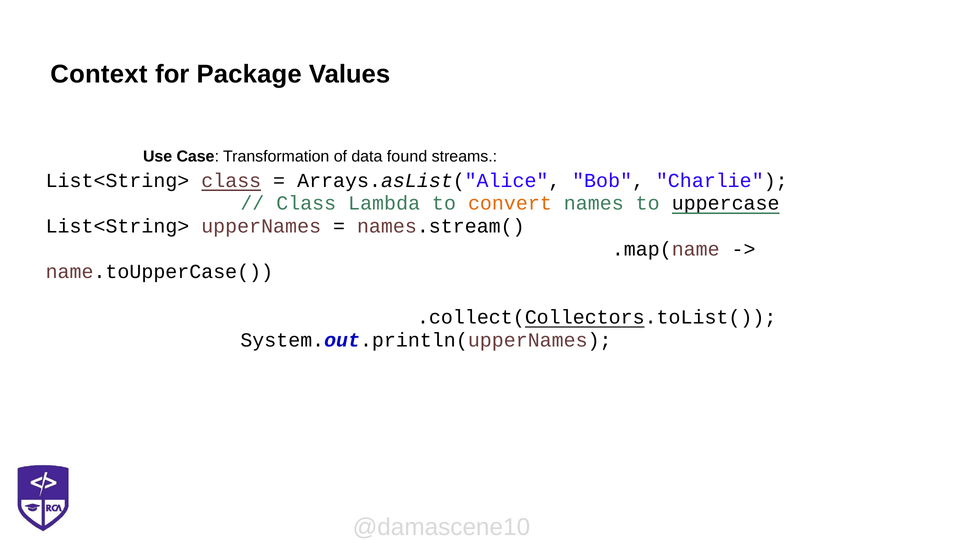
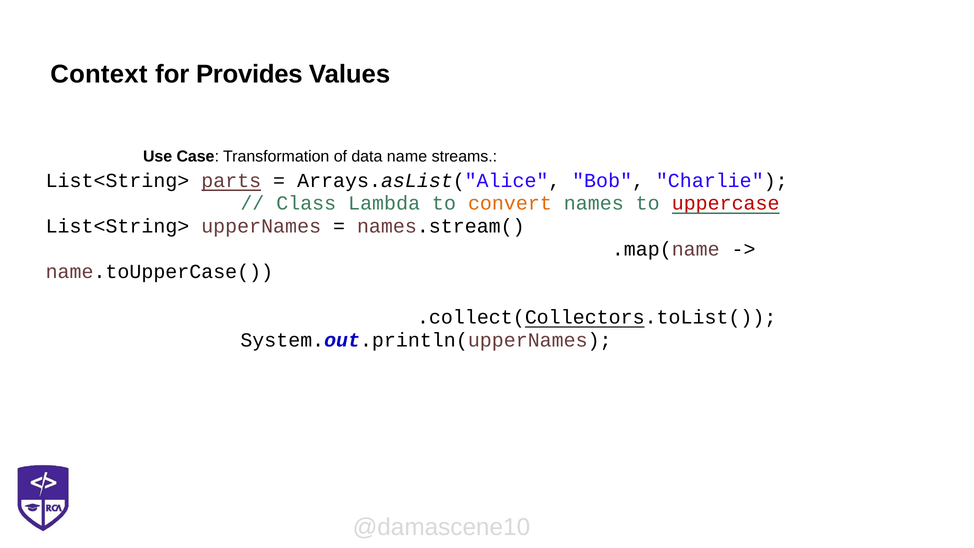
Package: Package -> Provides
found: found -> name
List<String> class: class -> parts
uppercase colour: black -> red
